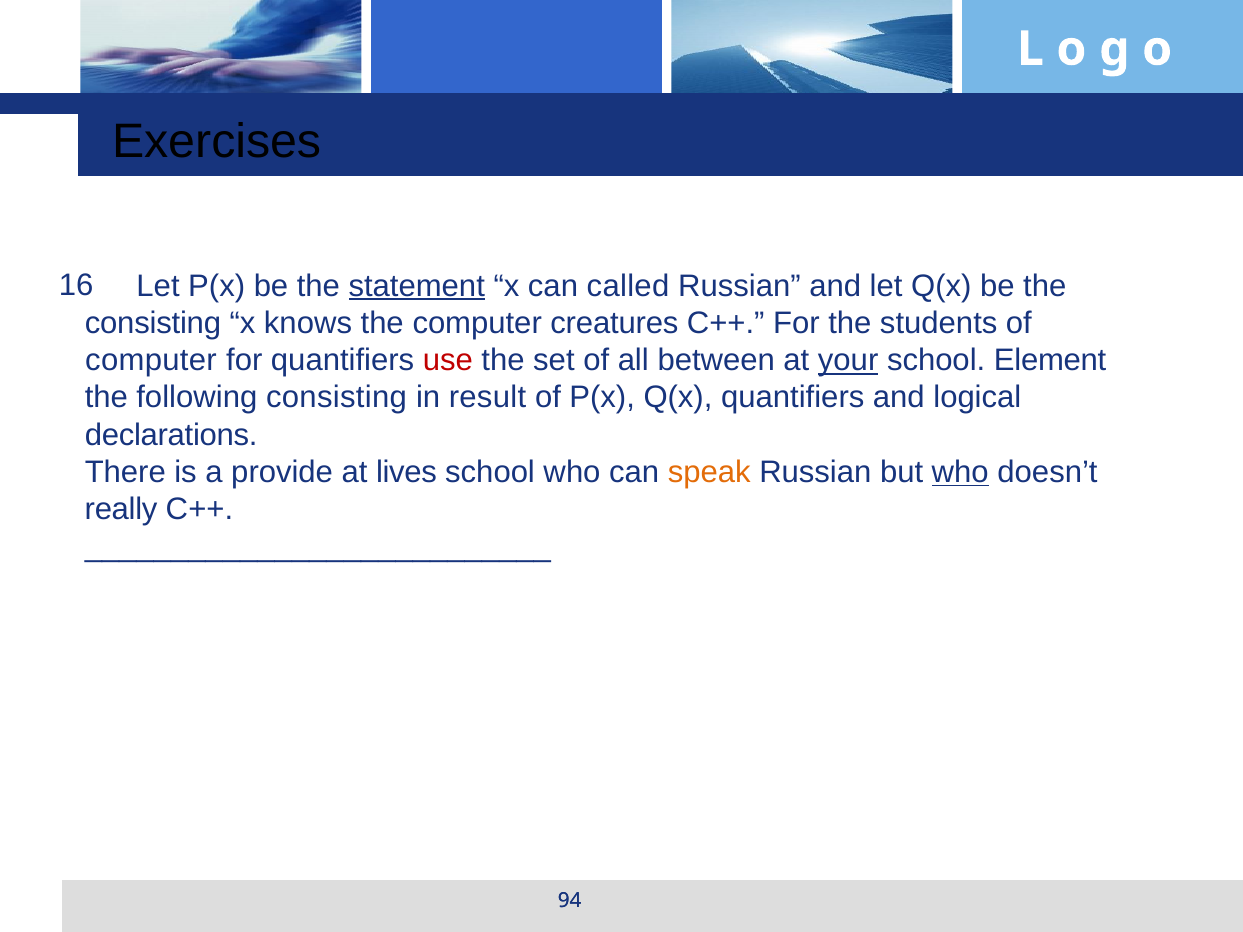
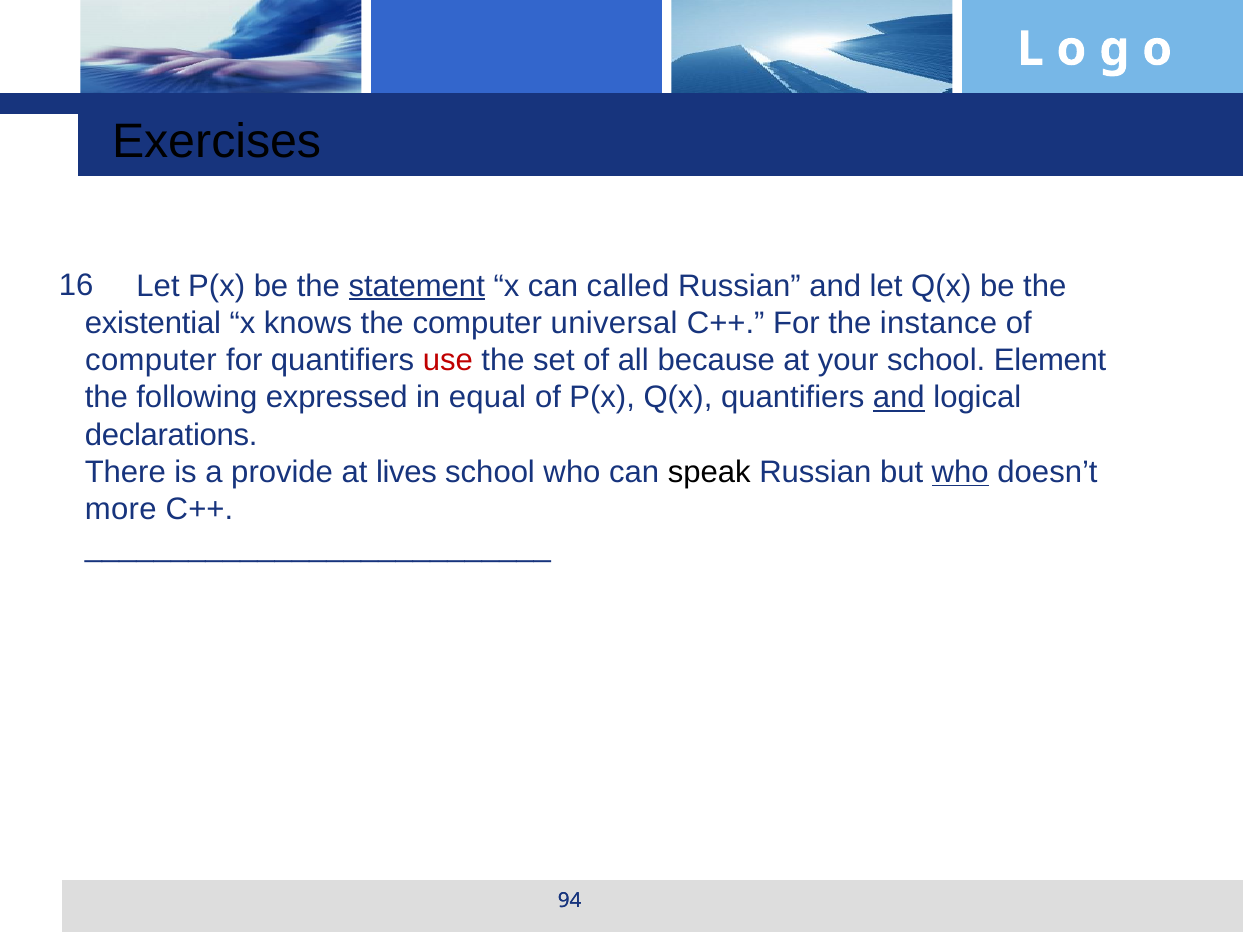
consisting at (153, 323): consisting -> existential
creatures: creatures -> universal
students: students -> instance
between: between -> because
your underline: present -> none
following consisting: consisting -> expressed
result: result -> equal
and at (899, 398) underline: none -> present
speak colour: orange -> black
really: really -> more
